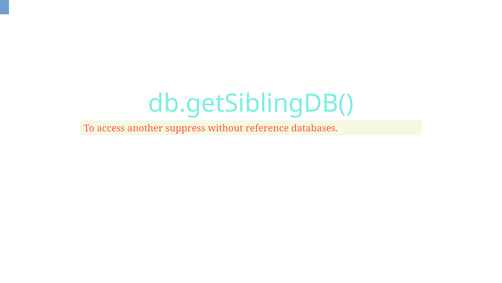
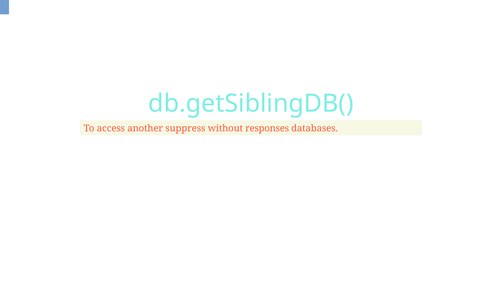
reference: reference -> responses
